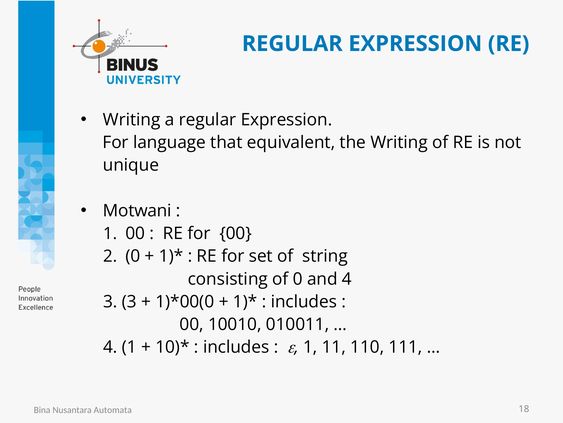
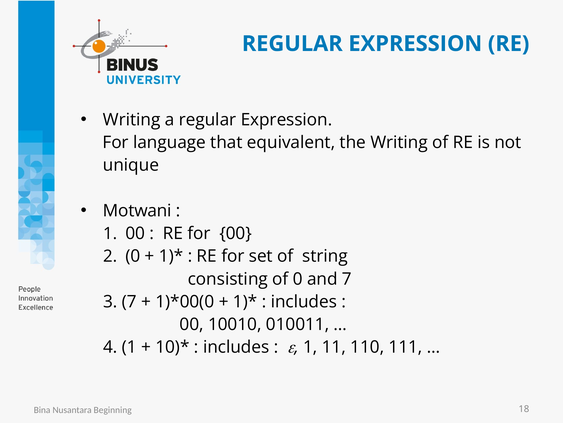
and 4: 4 -> 7
3 3: 3 -> 7
Automata: Automata -> Beginning
